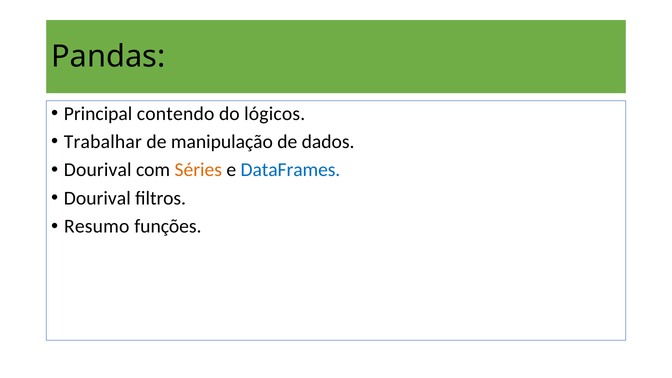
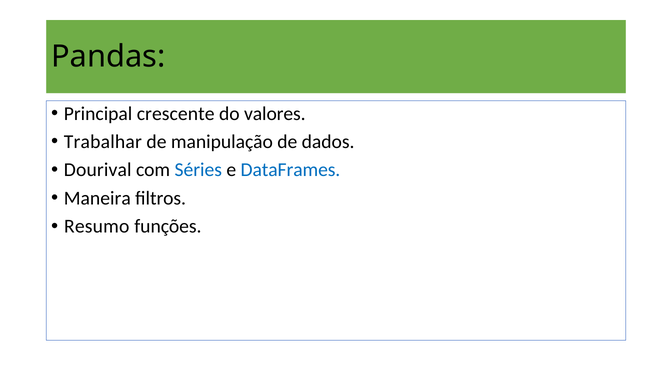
contendo: contendo -> crescente
lógicos: lógicos -> valores
Séries colour: orange -> blue
Dourival at (97, 198): Dourival -> Maneira
